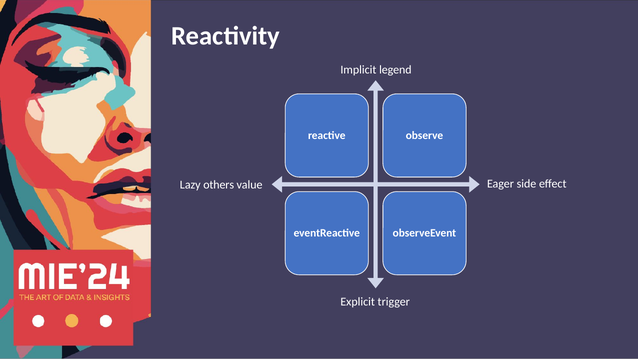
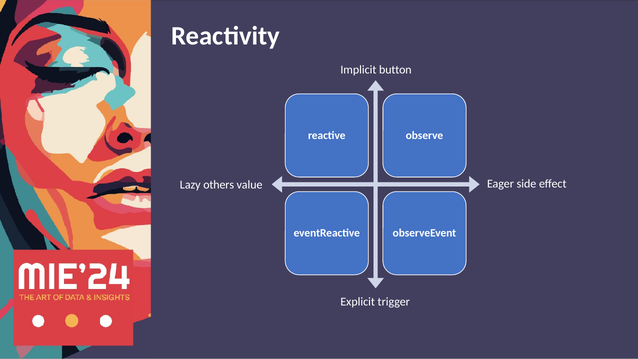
legend: legend -> button
